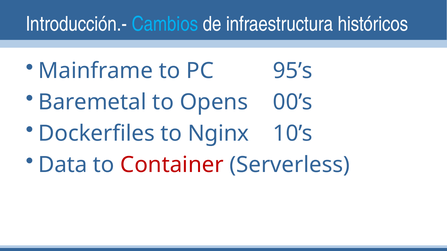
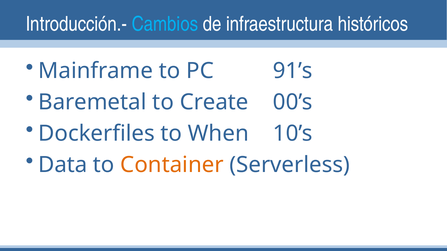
95’s: 95’s -> 91’s
Opens: Opens -> Create
Nginx: Nginx -> When
Container colour: red -> orange
